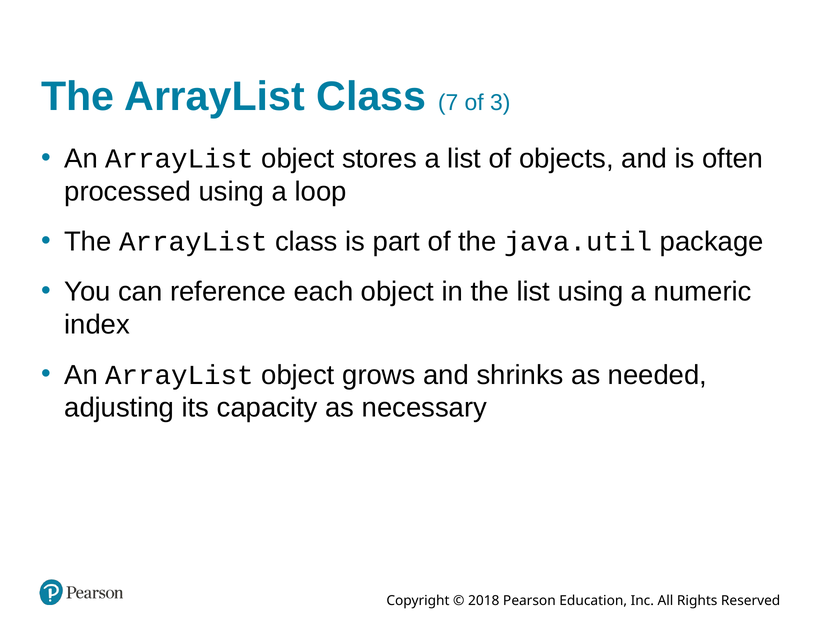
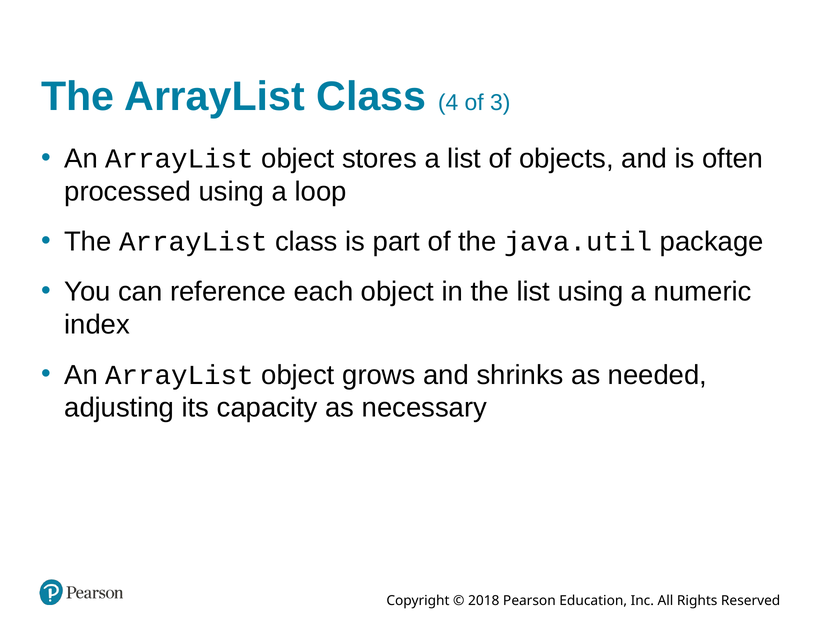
7: 7 -> 4
